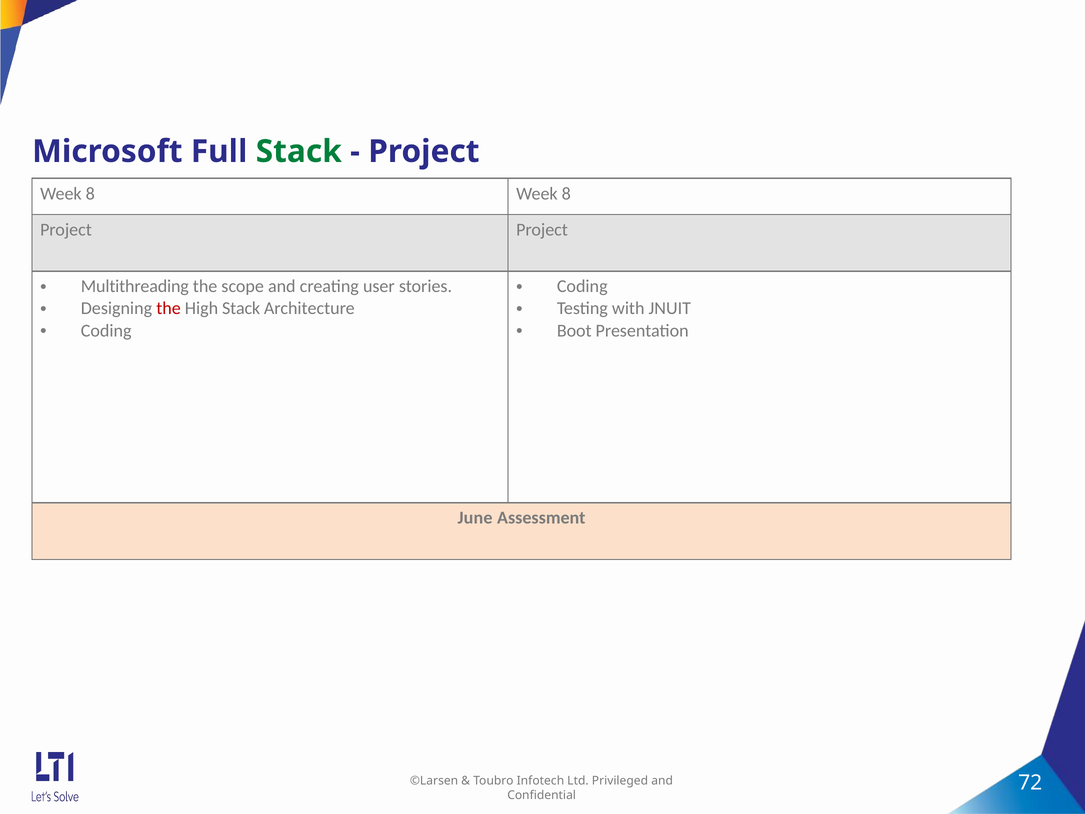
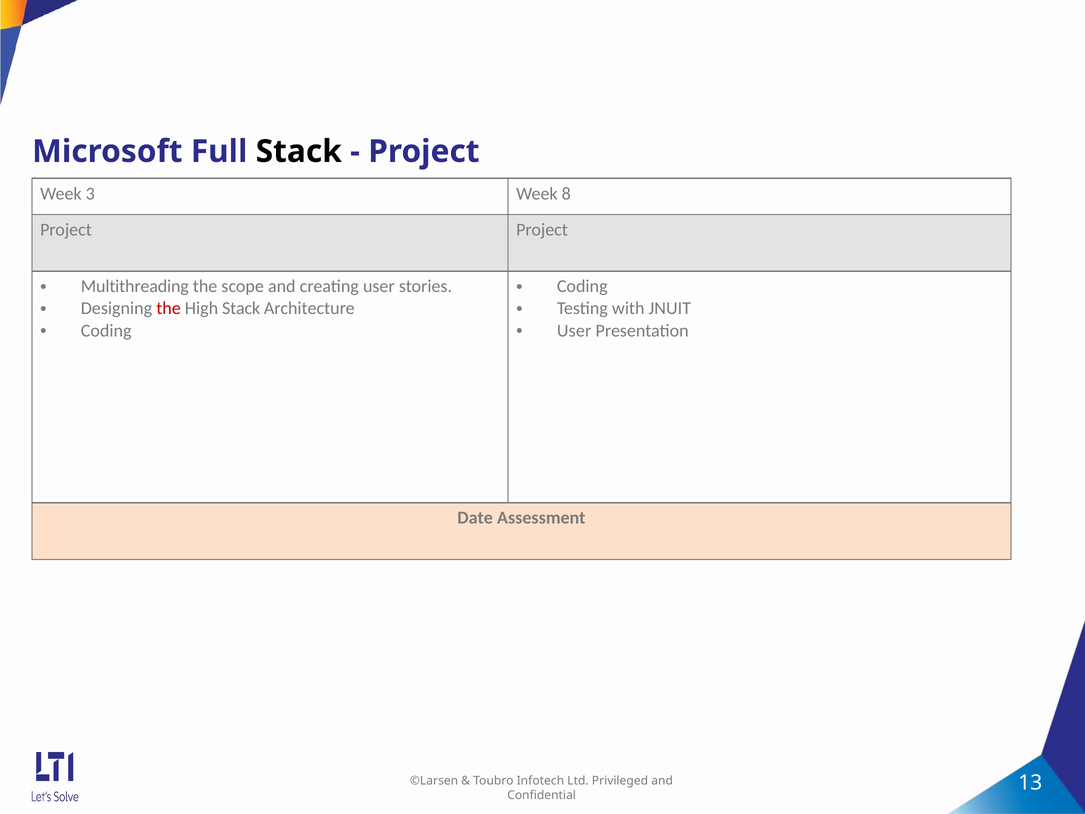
Stack at (299, 151) colour: green -> black
8 at (90, 194): 8 -> 3
Boot at (574, 330): Boot -> User
June: June -> Date
72: 72 -> 13
